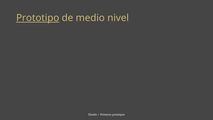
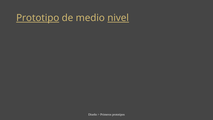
nivel underline: none -> present
